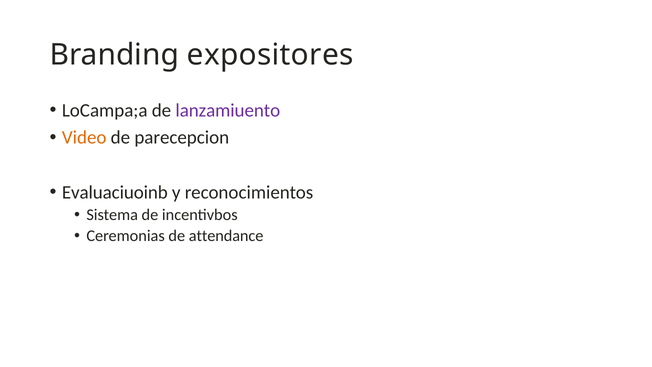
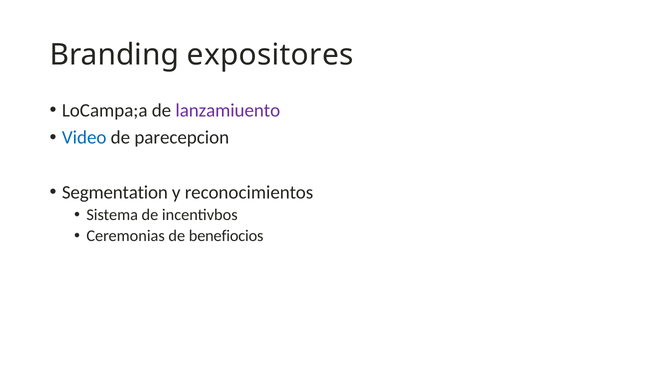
Video colour: orange -> blue
Evaluaciuoinb: Evaluaciuoinb -> Segmentation
attendance: attendance -> benefiocios
